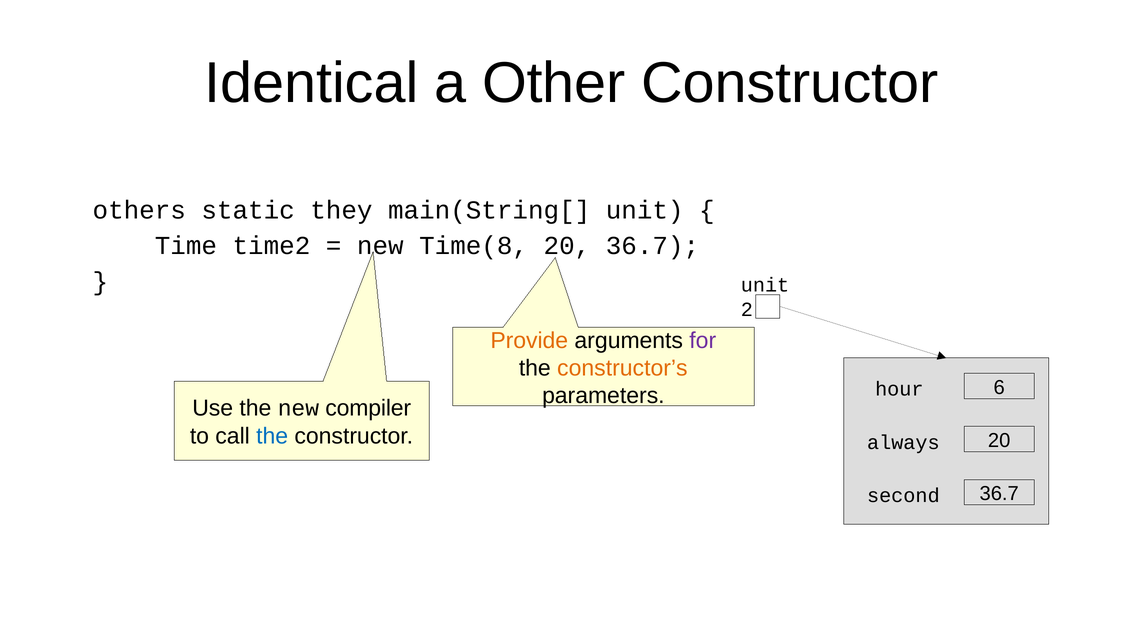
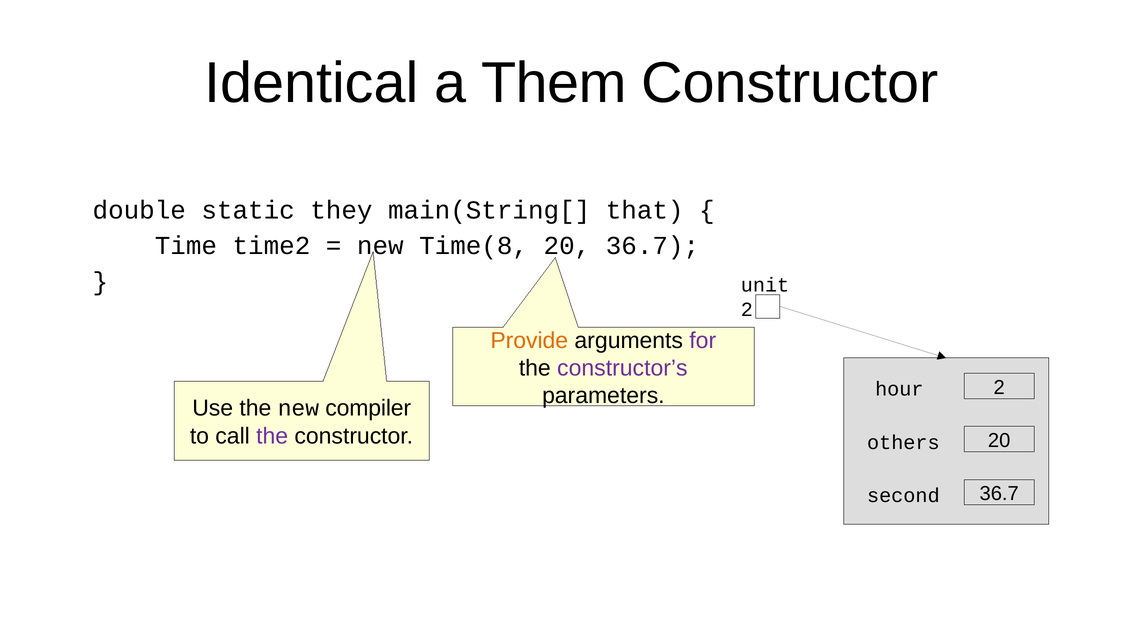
Other: Other -> Them
others: others -> double
main(String[ unit: unit -> that
constructor’s colour: orange -> purple
parameters 6: 6 -> 2
the at (272, 436) colour: blue -> purple
always: always -> others
